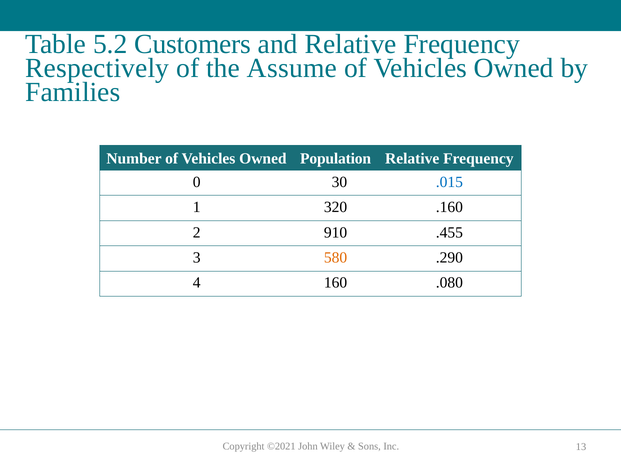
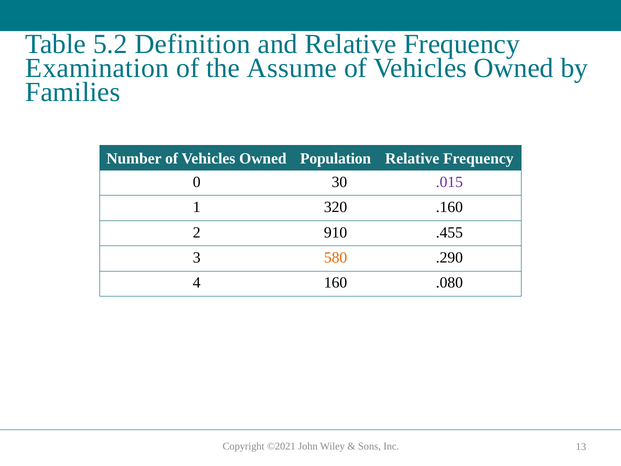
Customers: Customers -> Definition
Respectively: Respectively -> Examination
.015 colour: blue -> purple
